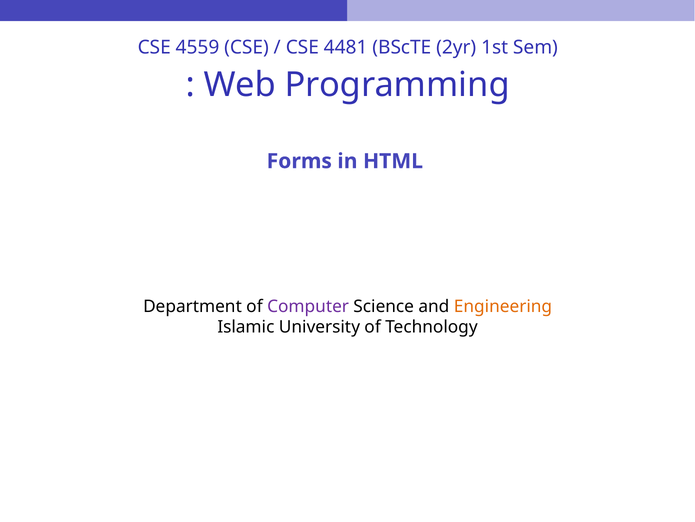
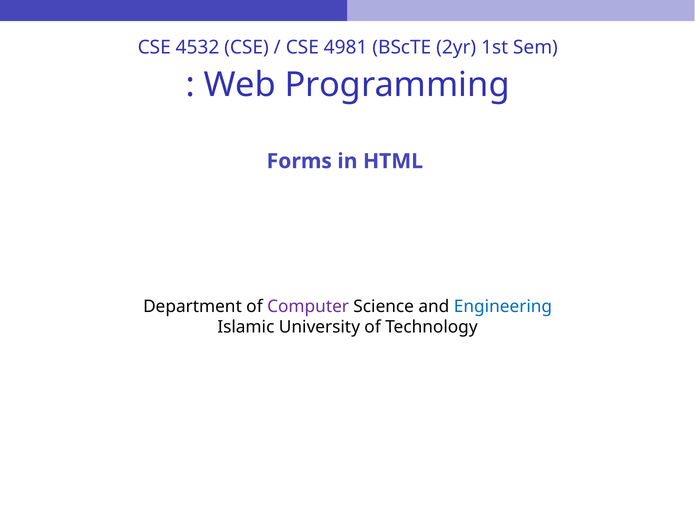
4559: 4559 -> 4532
4481: 4481 -> 4981
Engineering colour: orange -> blue
